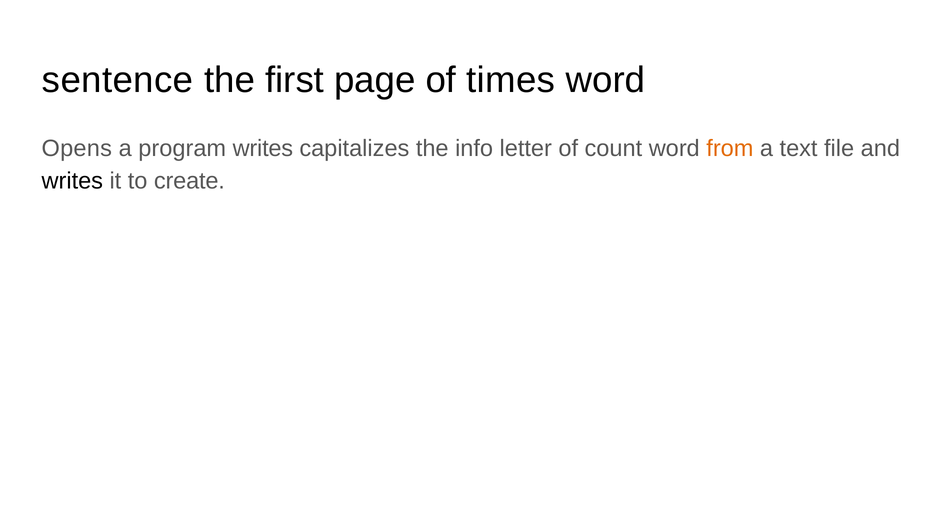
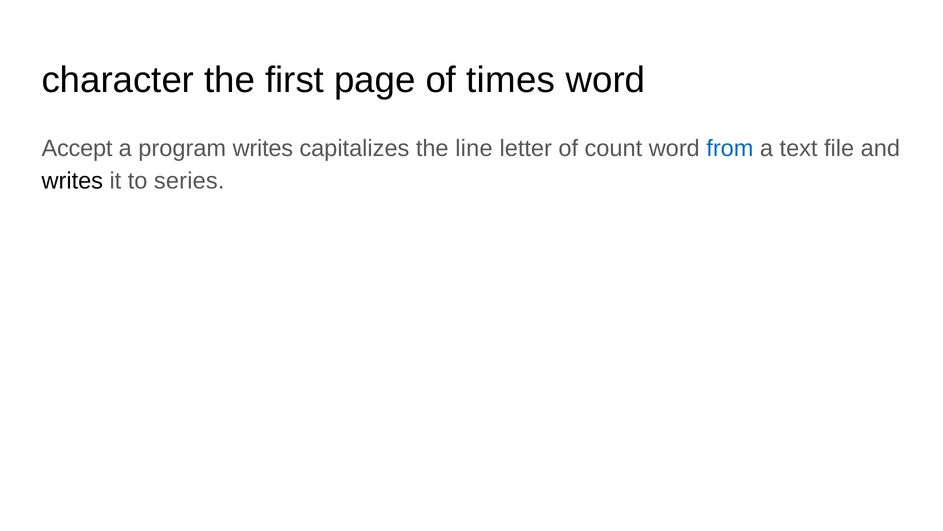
sentence: sentence -> character
Opens: Opens -> Accept
info: info -> line
from colour: orange -> blue
create: create -> series
